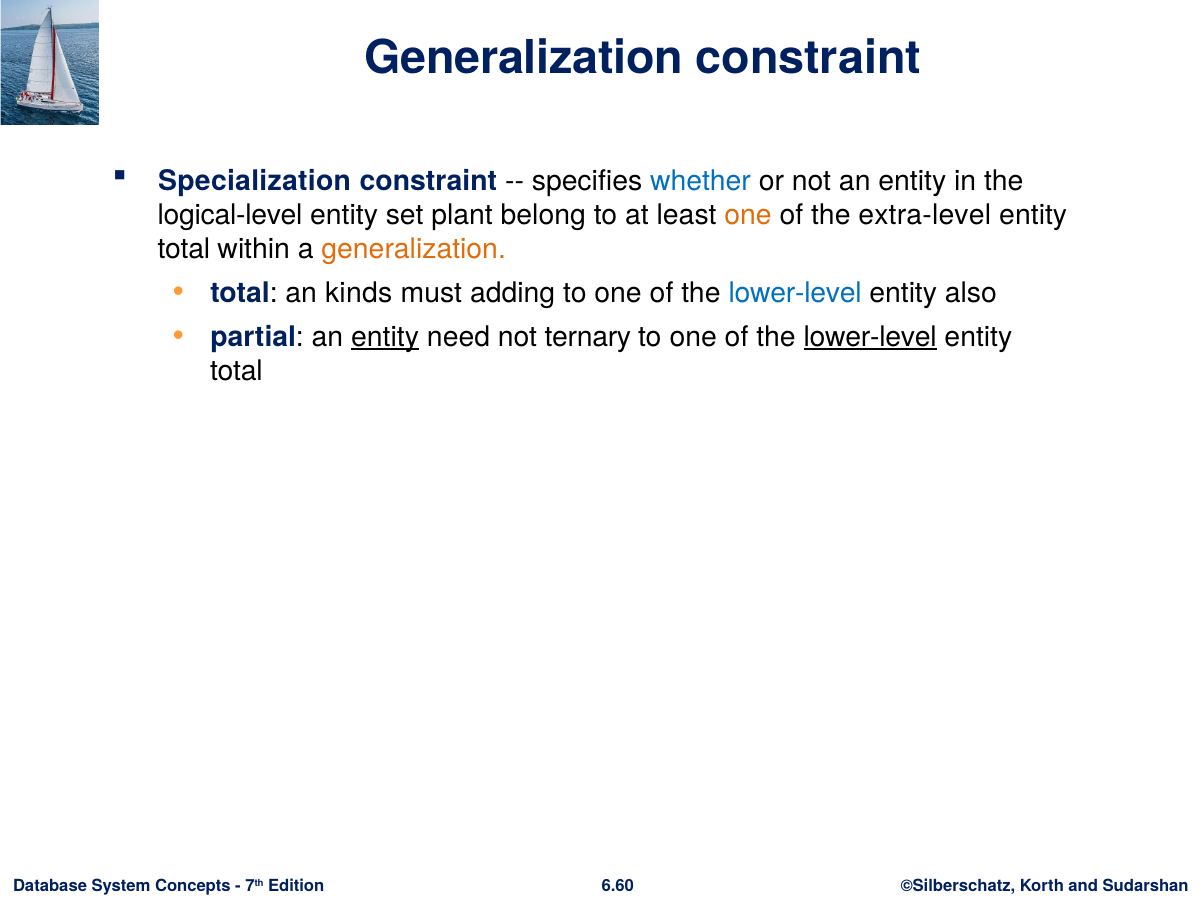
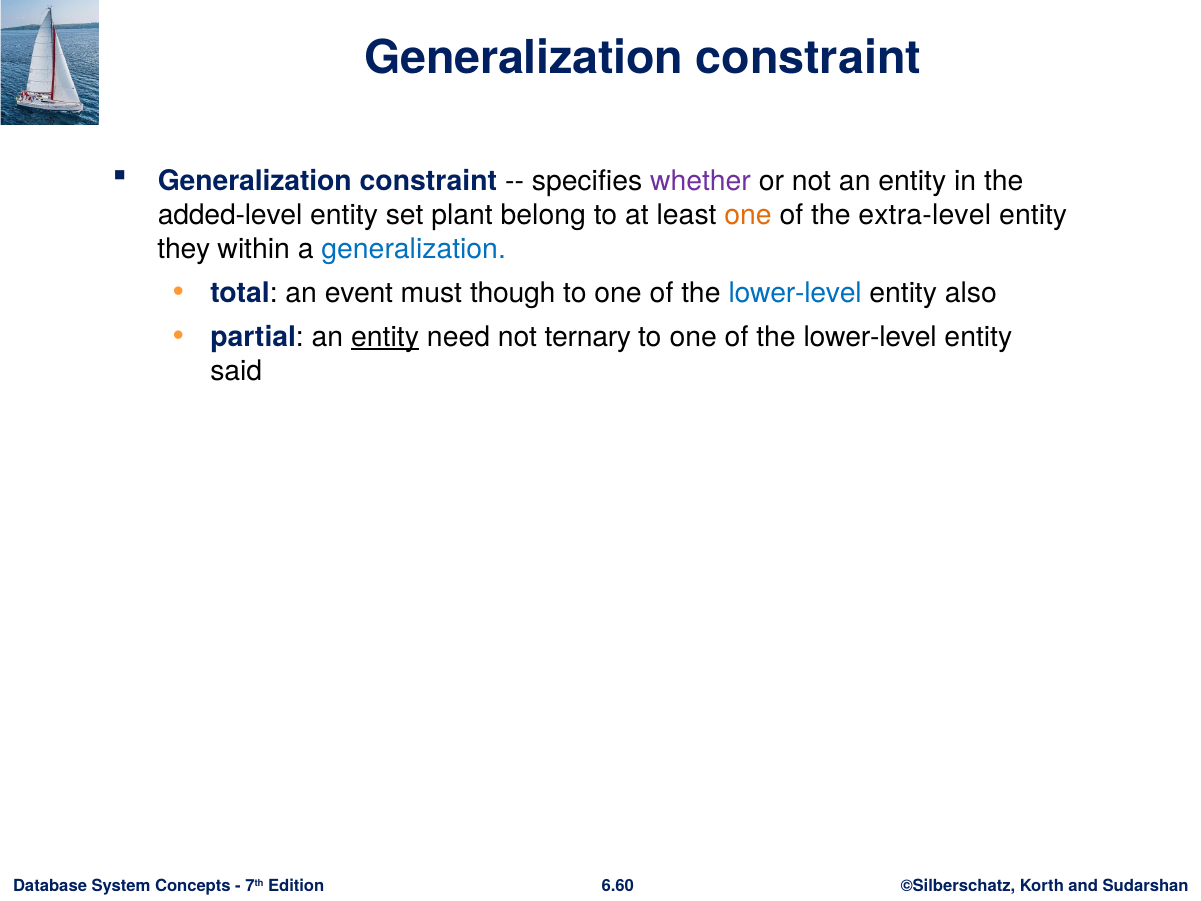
Specialization at (255, 181): Specialization -> Generalization
whether colour: blue -> purple
logical-level: logical-level -> added-level
total at (184, 249): total -> they
generalization at (414, 249) colour: orange -> blue
kinds: kinds -> event
adding: adding -> though
lower-level at (870, 337) underline: present -> none
total at (236, 371): total -> said
